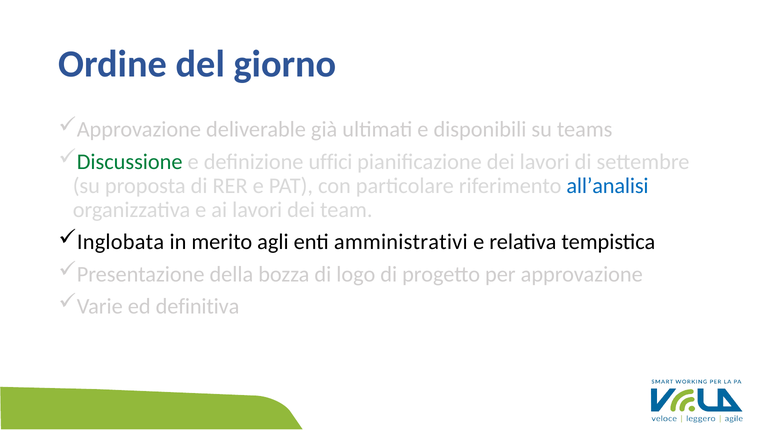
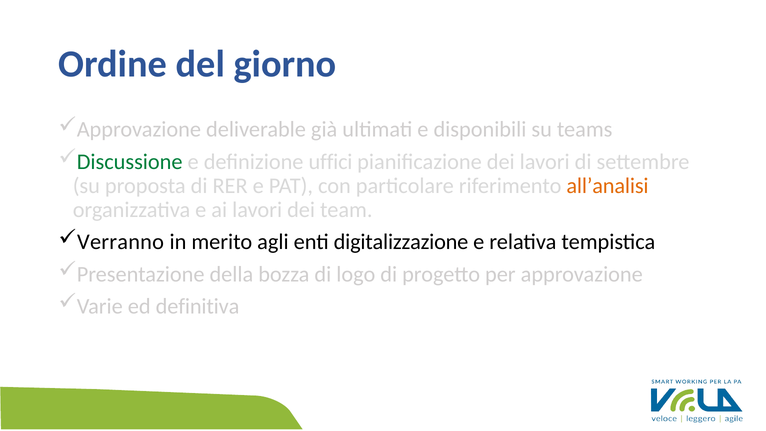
all’analisi colour: blue -> orange
Inglobata: Inglobata -> Verranno
amministrativi: amministrativi -> digitalizzazione
